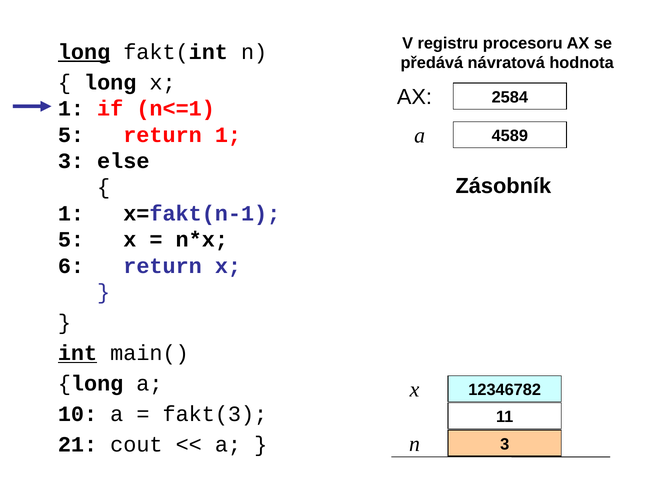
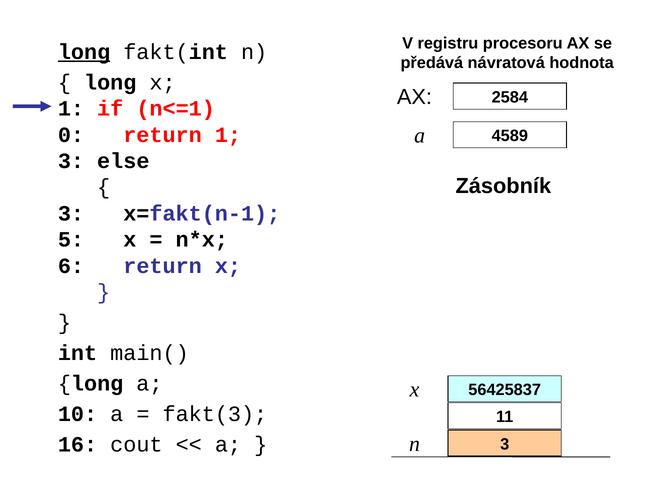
5 at (71, 135): 5 -> 0
1 at (71, 213): 1 -> 3
int underline: present -> none
12346782: 12346782 -> 56425837
21: 21 -> 16
